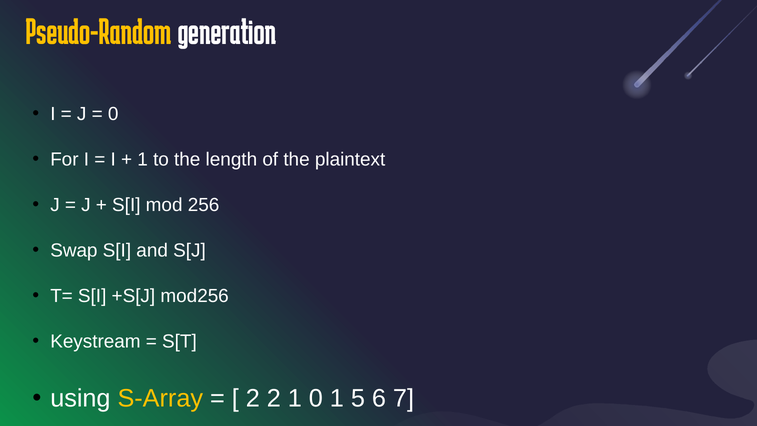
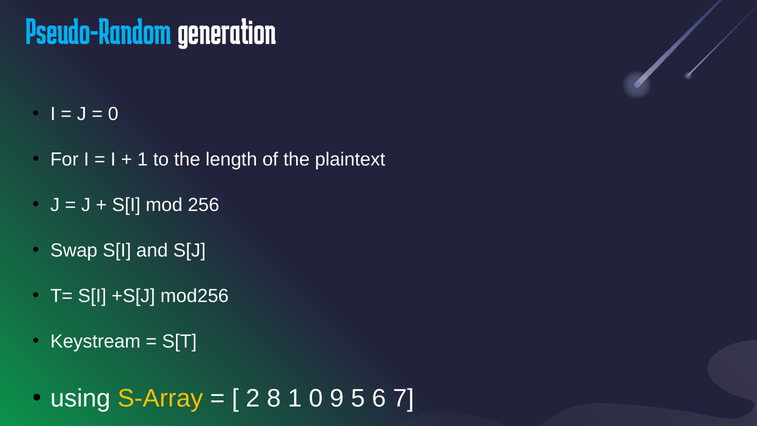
Pseudo-Random colour: yellow -> light blue
2 2: 2 -> 8
0 1: 1 -> 9
